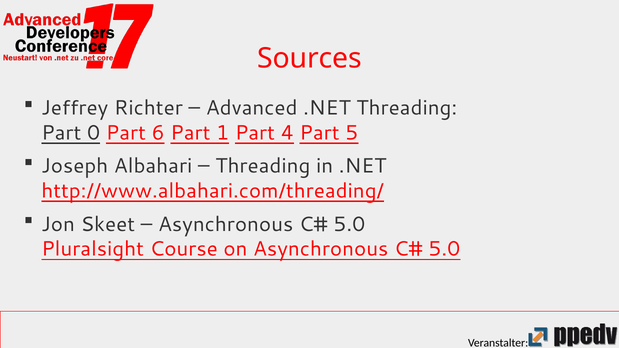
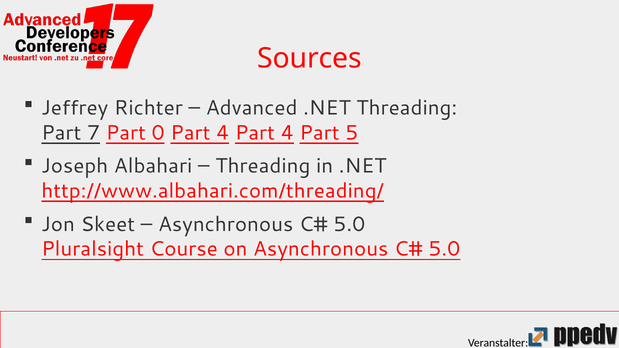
0: 0 -> 7
6: 6 -> 0
1 at (223, 133): 1 -> 4
